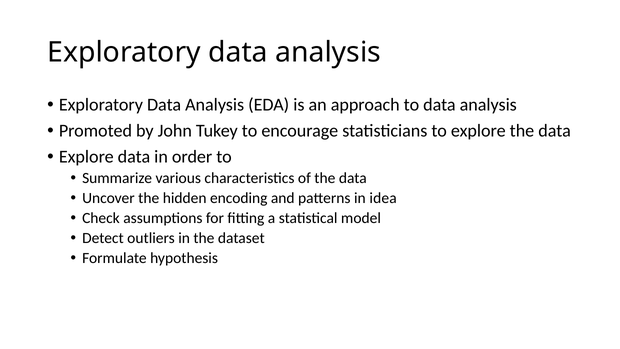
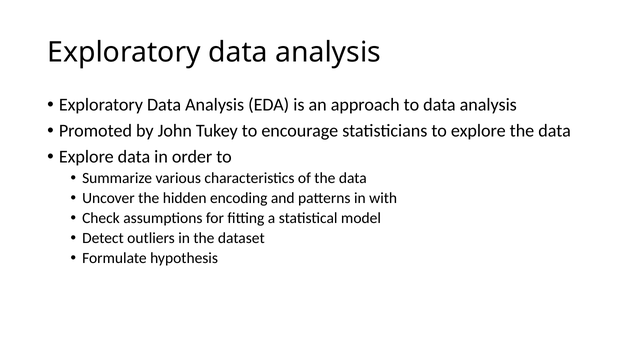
idea: idea -> with
